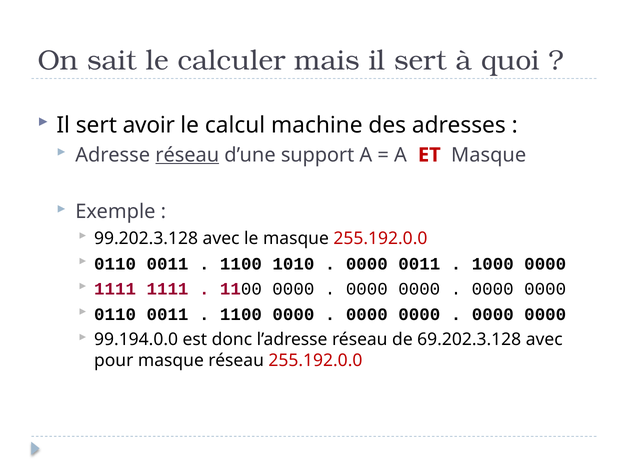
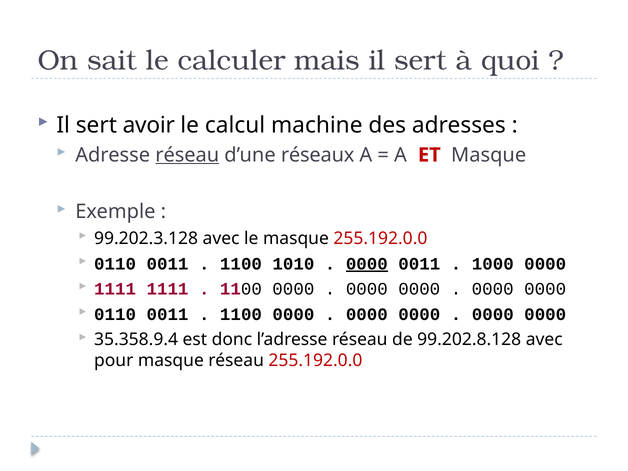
support: support -> réseaux
0000 at (367, 264) underline: none -> present
99.194.0.0: 99.194.0.0 -> 35.358.9.4
69.202.3.128: 69.202.3.128 -> 99.202.8.128
